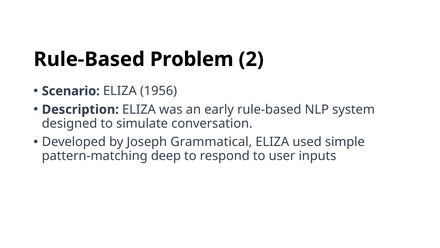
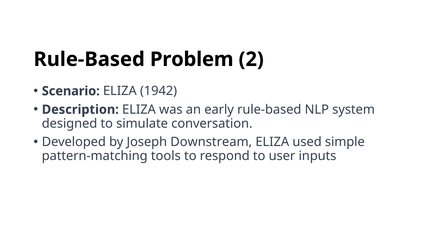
1956: 1956 -> 1942
Grammatical: Grammatical -> Downstream
deep: deep -> tools
